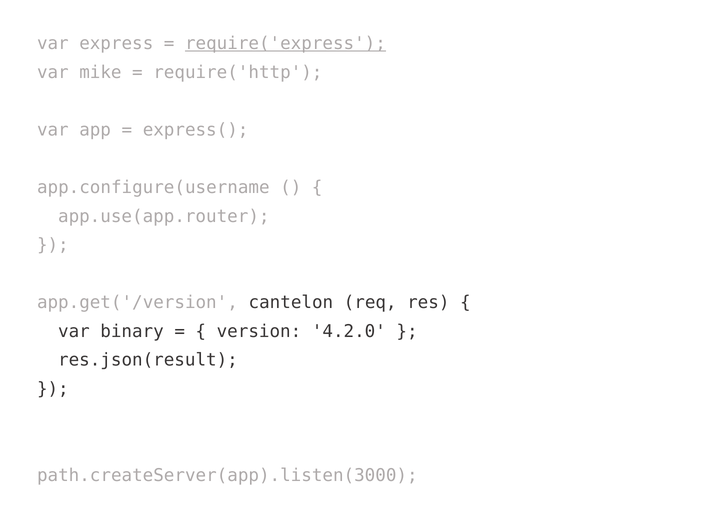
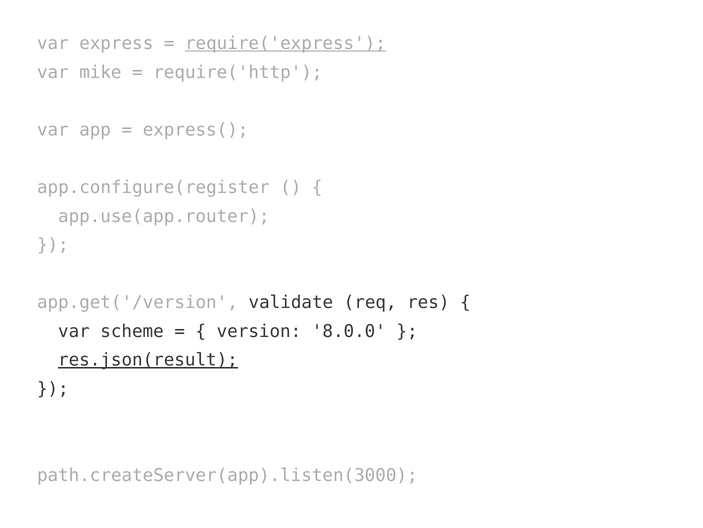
app.configure(username: app.configure(username -> app.configure(register
cantelon: cantelon -> validate
binary: binary -> scheme
4.2.0: 4.2.0 -> 8.0.0
res.json(result underline: none -> present
